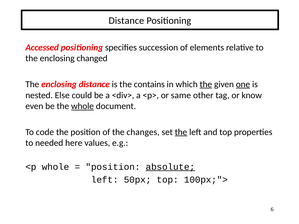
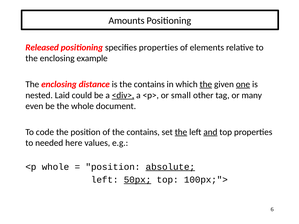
Distance at (126, 21): Distance -> Amounts
Accessed: Accessed -> Released
specifies succession: succession -> properties
changed: changed -> example
Else: Else -> Laid
<div> underline: none -> present
same: same -> small
know: know -> many
whole at (82, 106) underline: present -> none
of the changes: changes -> contains
and underline: none -> present
50px underline: none -> present
